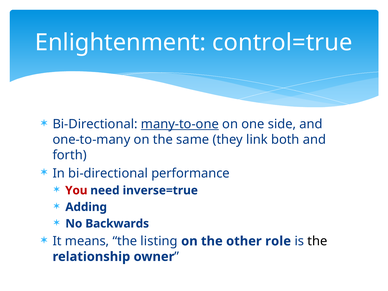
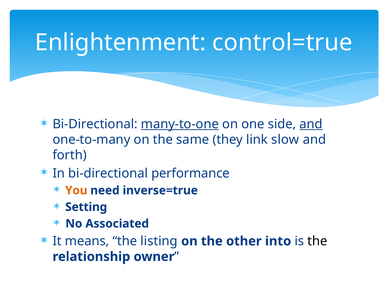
and at (311, 124) underline: none -> present
both: both -> slow
You colour: red -> orange
Adding: Adding -> Setting
Backwards: Backwards -> Associated
role: role -> into
